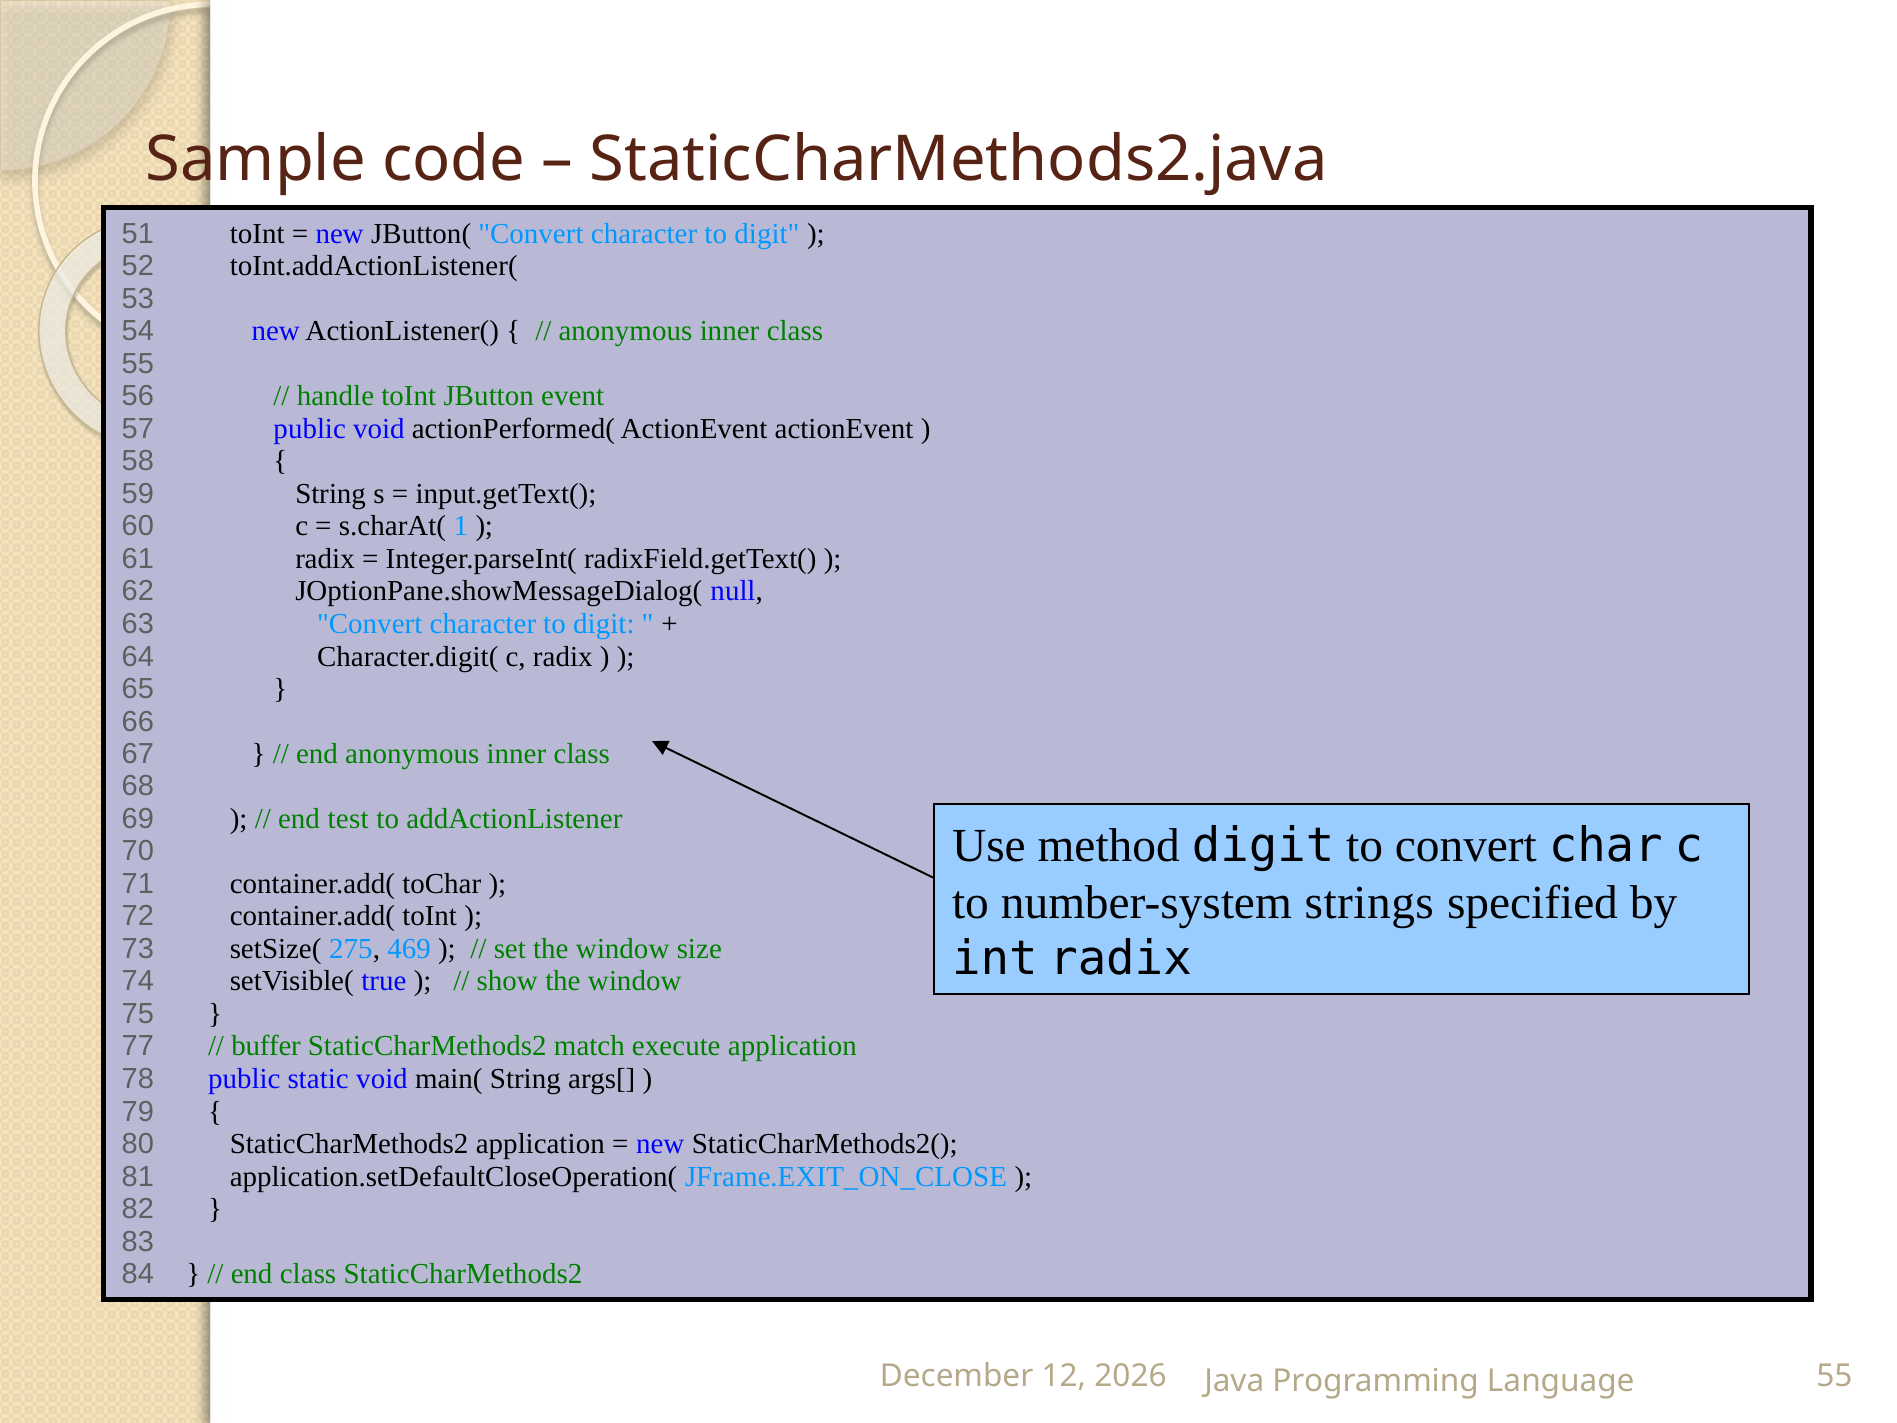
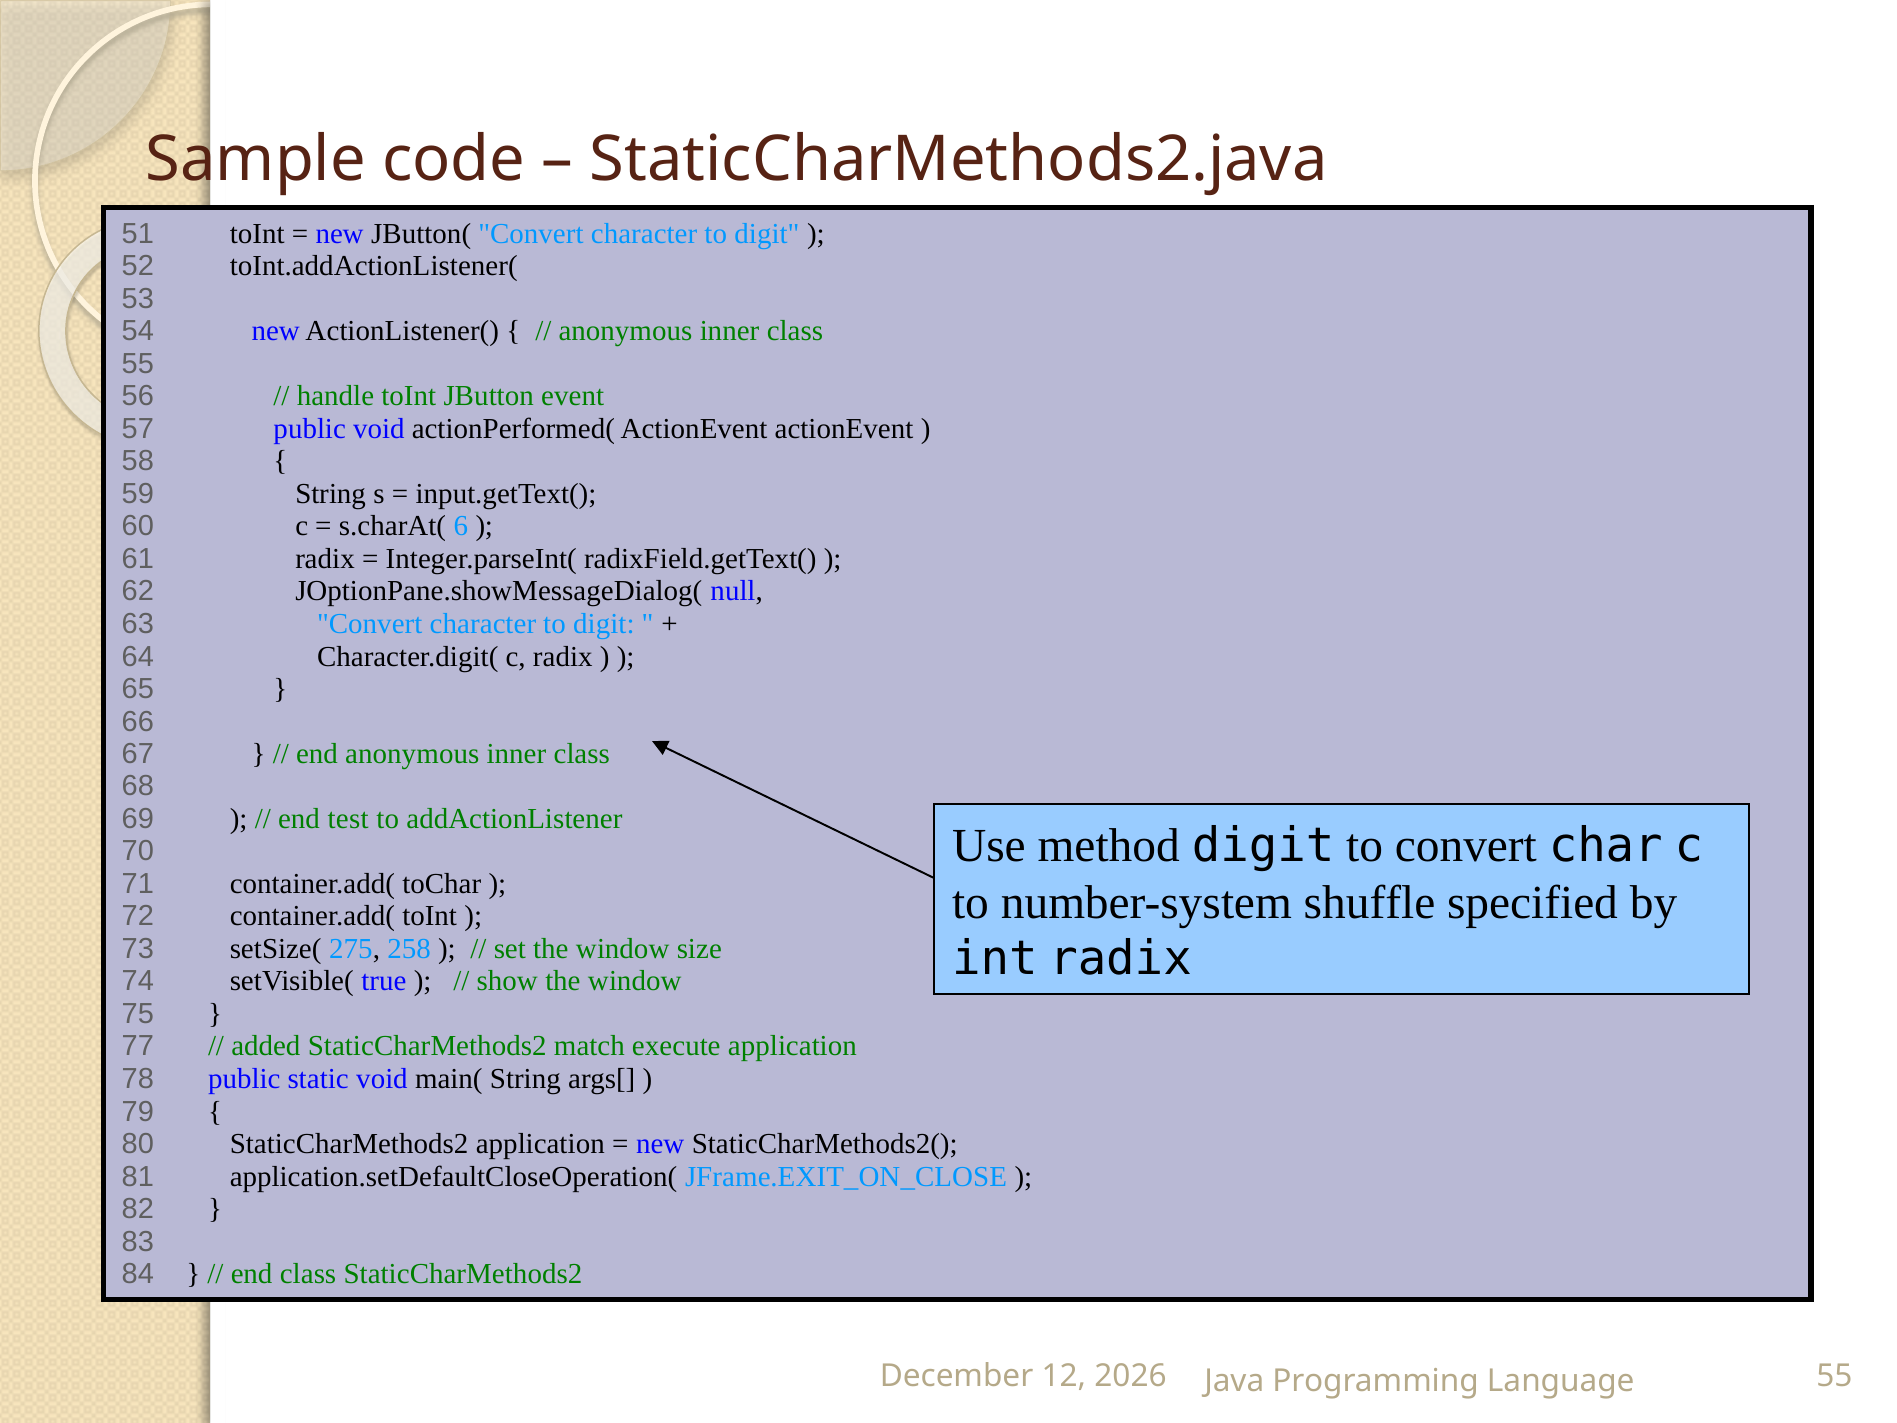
1: 1 -> 6
strings: strings -> shuffle
469: 469 -> 258
buffer: buffer -> added
